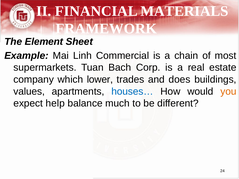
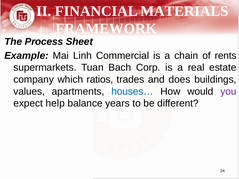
Element: Element -> Process
most: most -> rents
lower: lower -> ratios
you colour: orange -> purple
much: much -> years
